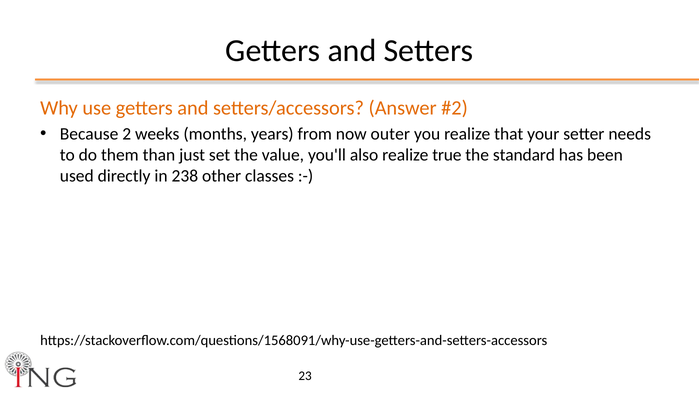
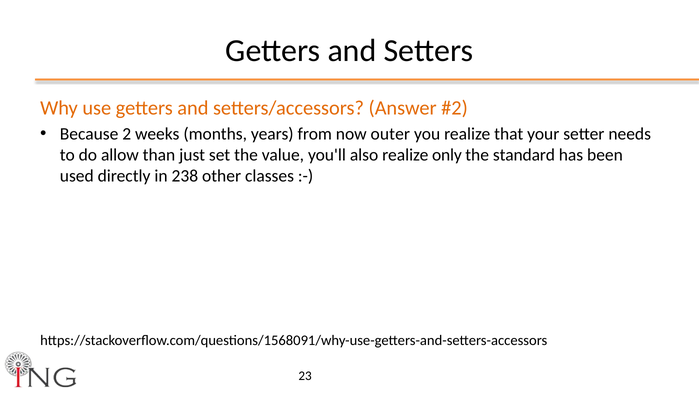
them: them -> allow
true: true -> only
